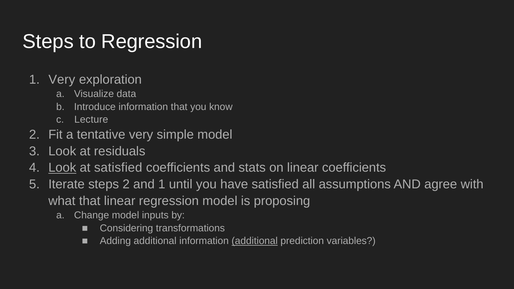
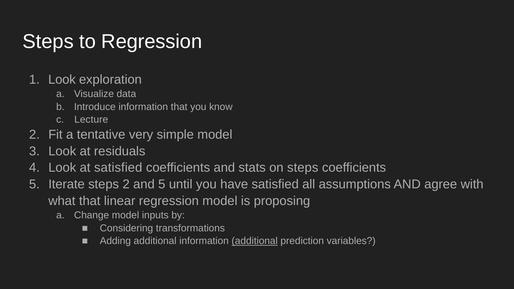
Very at (62, 79): Very -> Look
Look at (62, 168) underline: present -> none
on linear: linear -> steps
and 1: 1 -> 5
